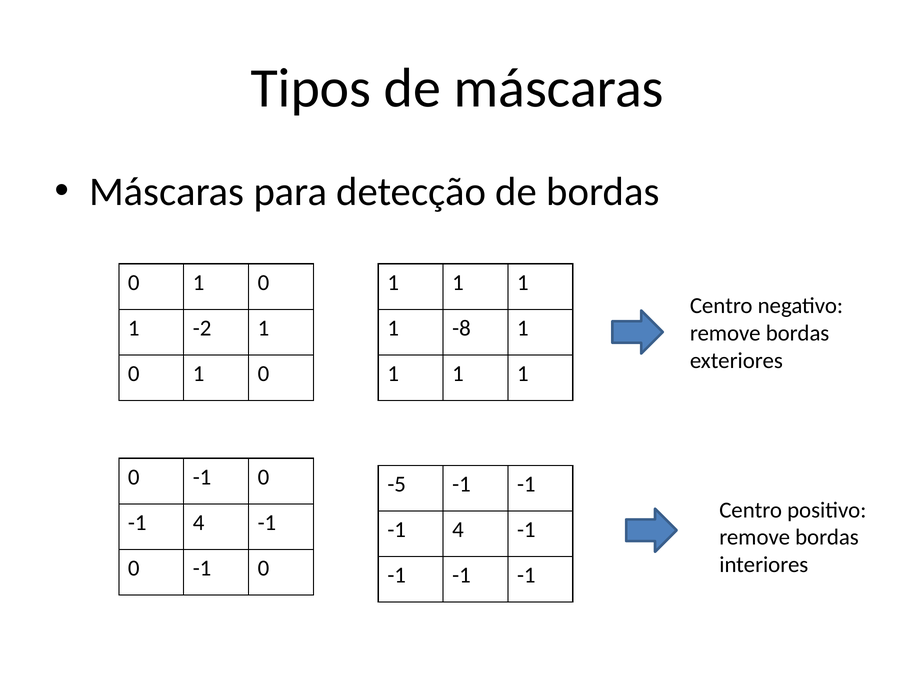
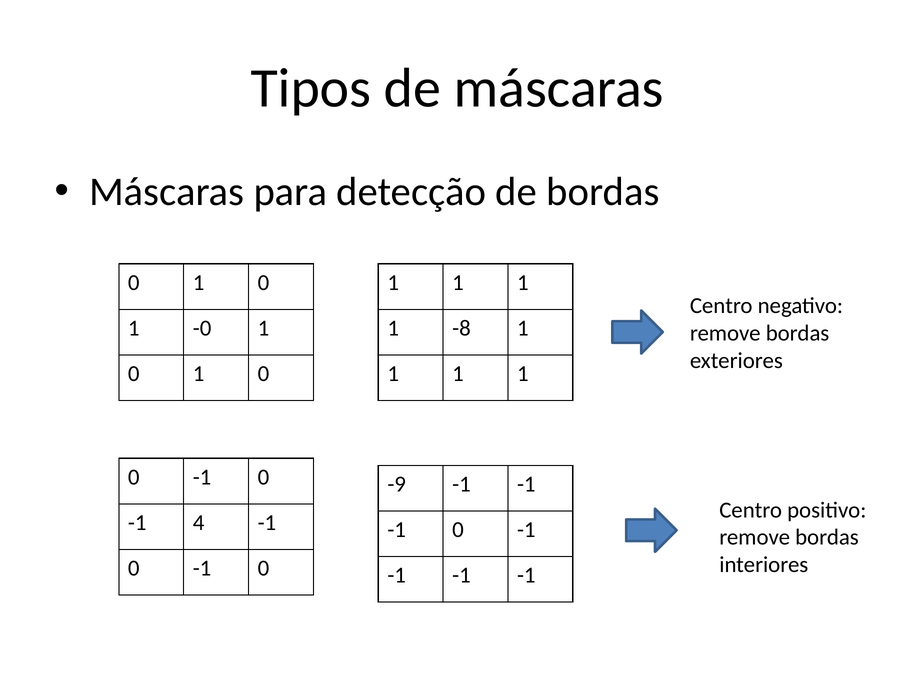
-2: -2 -> -0
-5: -5 -> -9
4 at (458, 530): 4 -> 0
